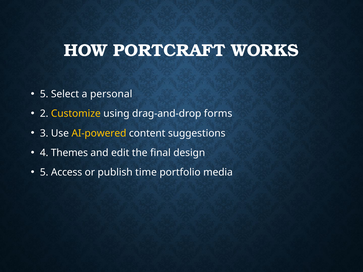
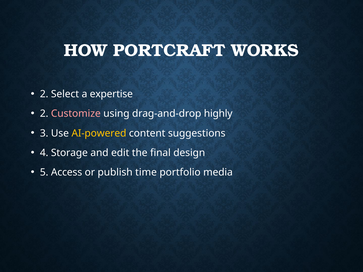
5 at (44, 94): 5 -> 2
personal: personal -> expertise
Customize colour: yellow -> pink
forms: forms -> highly
Themes: Themes -> Storage
